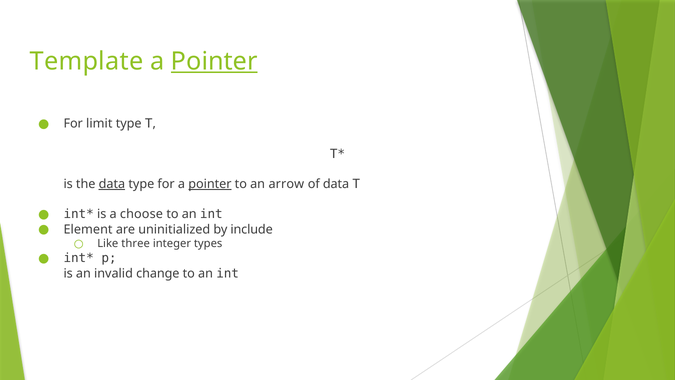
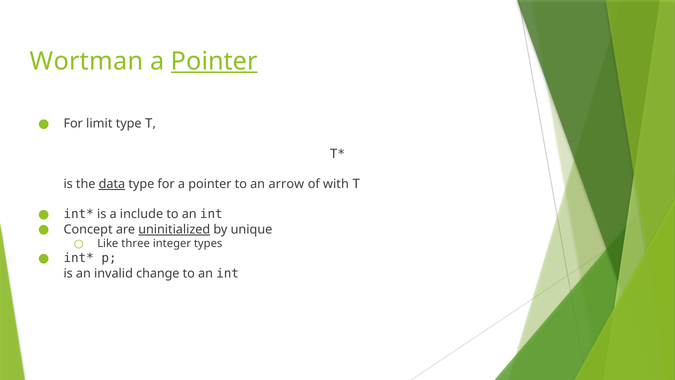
Template: Template -> Wortman
pointer at (210, 184) underline: present -> none
of data: data -> with
choose: choose -> include
Element: Element -> Concept
uninitialized underline: none -> present
include: include -> unique
